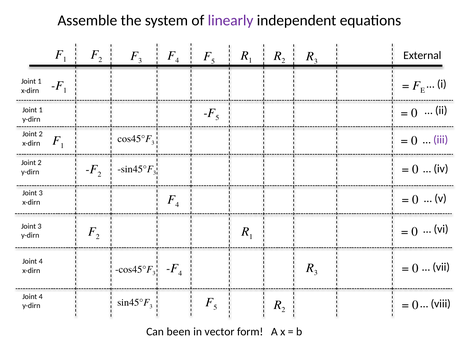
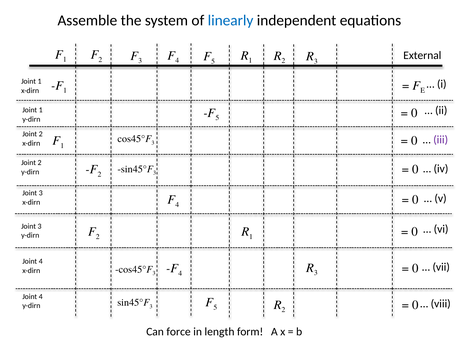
linearly colour: purple -> blue
been: been -> force
vector: vector -> length
